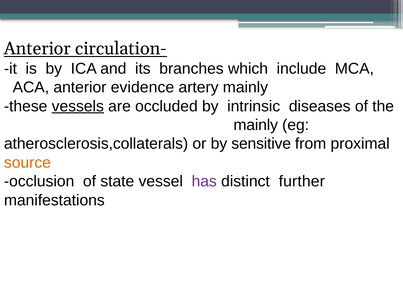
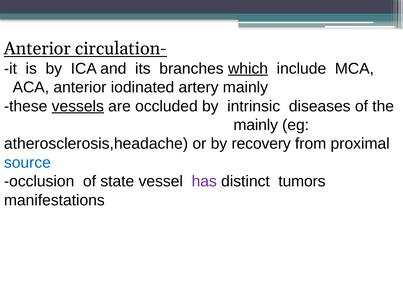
which underline: none -> present
evidence: evidence -> iodinated
atherosclerosis,collaterals: atherosclerosis,collaterals -> atherosclerosis,headache
sensitive: sensitive -> recovery
source colour: orange -> blue
further: further -> tumors
